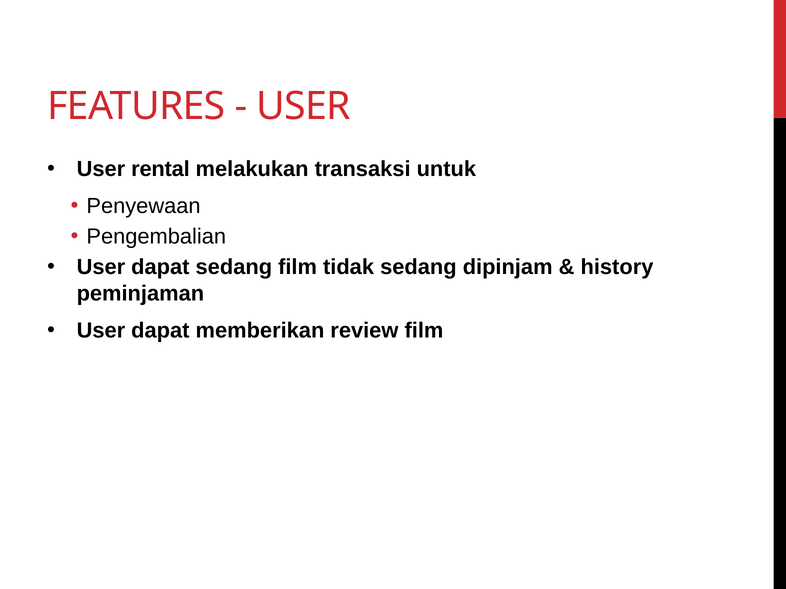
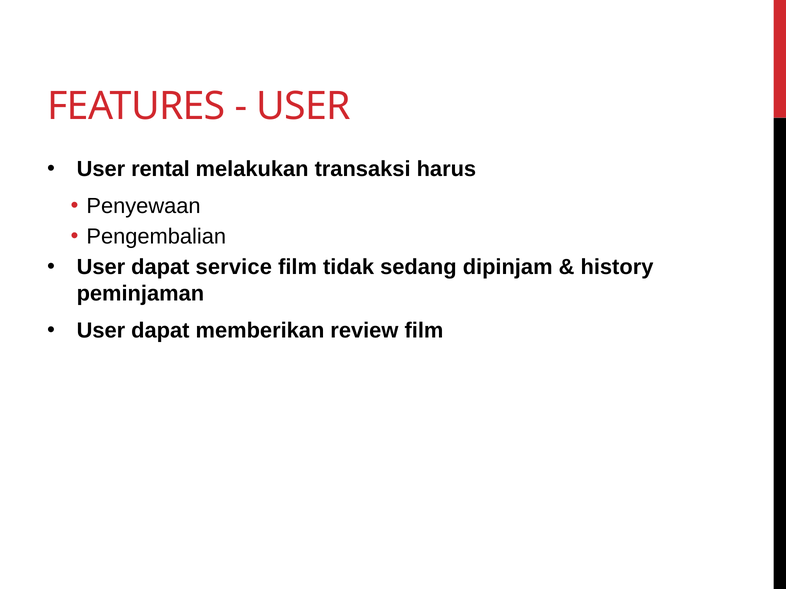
untuk: untuk -> harus
dapat sedang: sedang -> service
